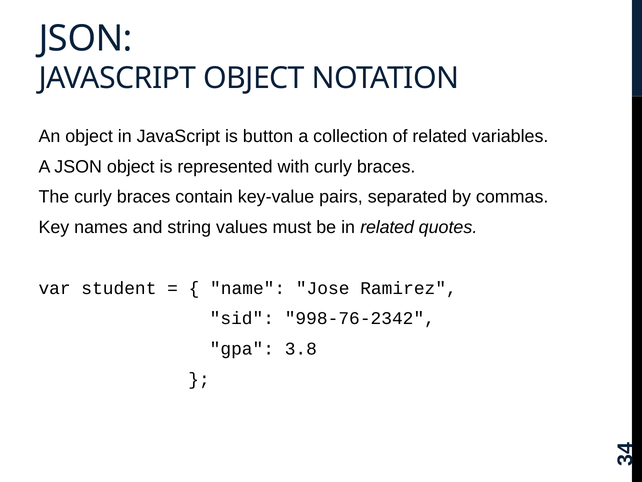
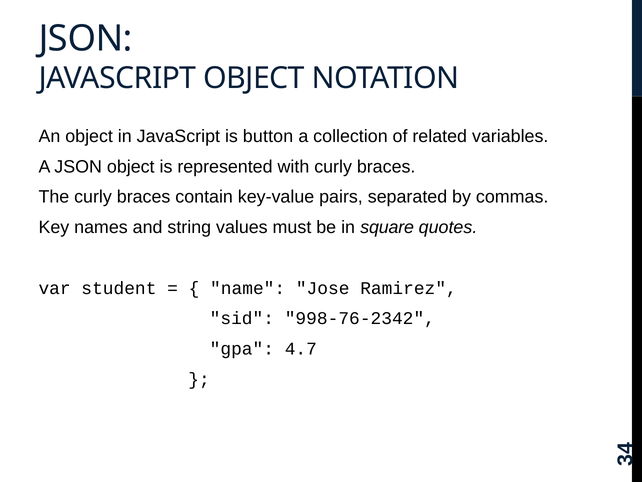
in related: related -> square
3.8: 3.8 -> 4.7
